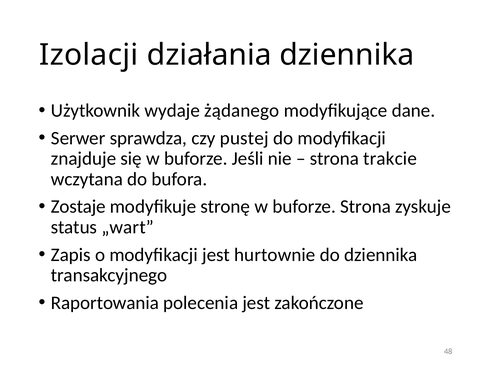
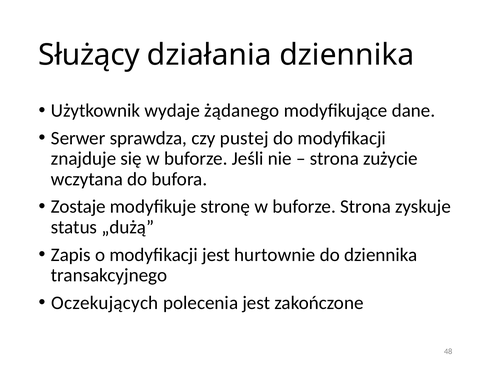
Izolacji: Izolacji -> Służący
trakcie: trakcie -> zużycie
„wart: „wart -> „dużą
Raportowania: Raportowania -> Oczekujących
